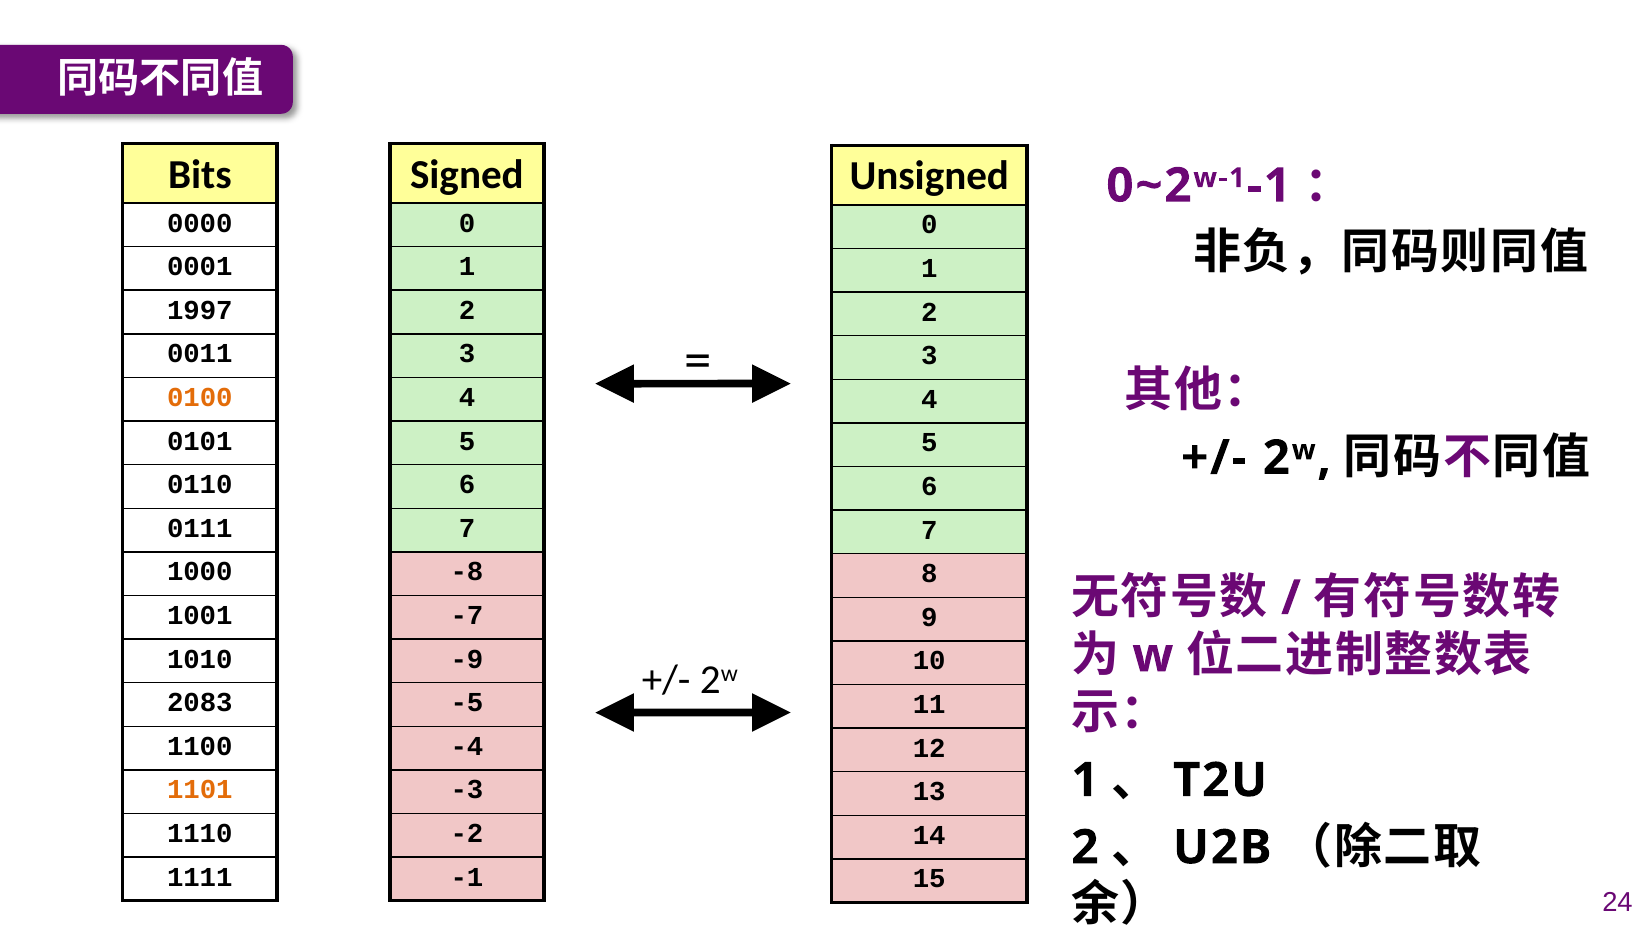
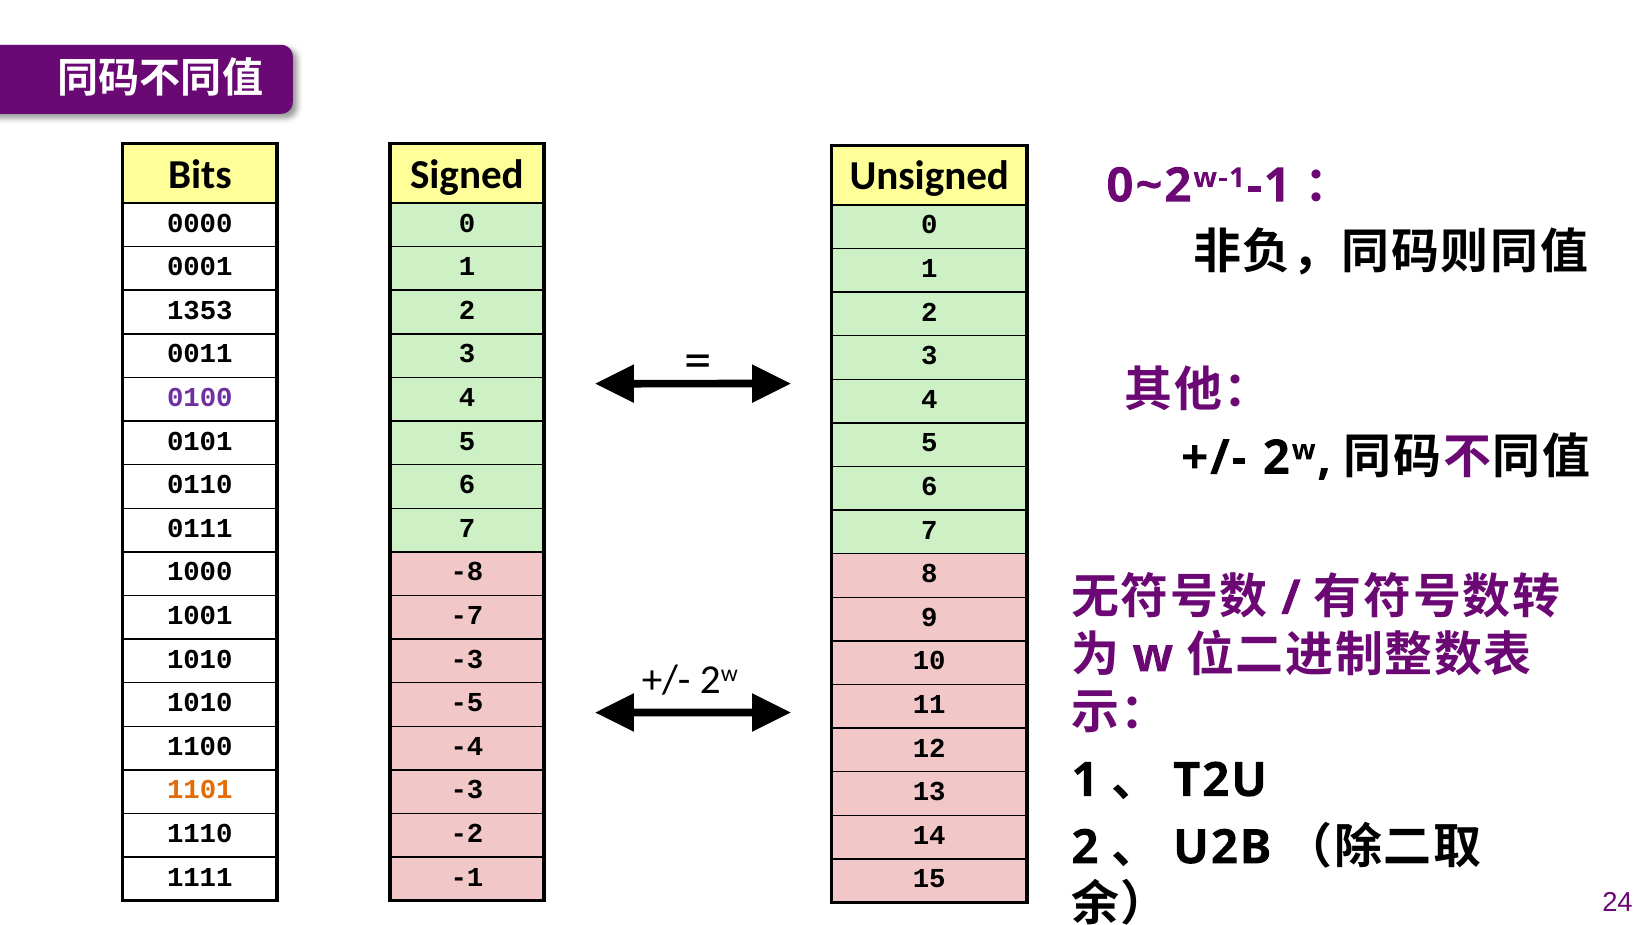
1997: 1997 -> 1353
0100 colour: orange -> purple
-9 at (467, 659): -9 -> -3
2083 at (200, 702): 2083 -> 1010
